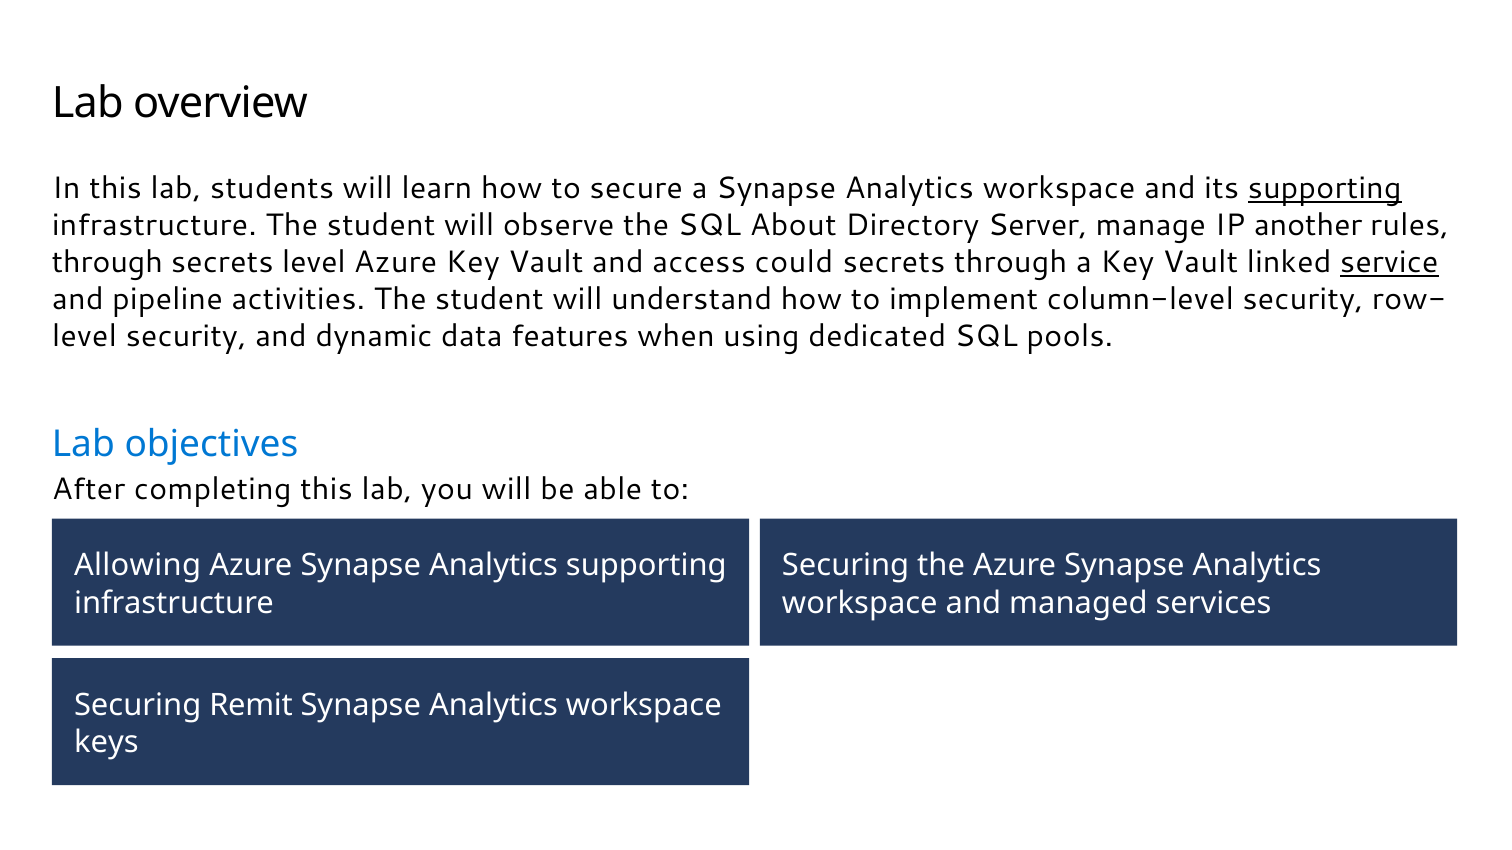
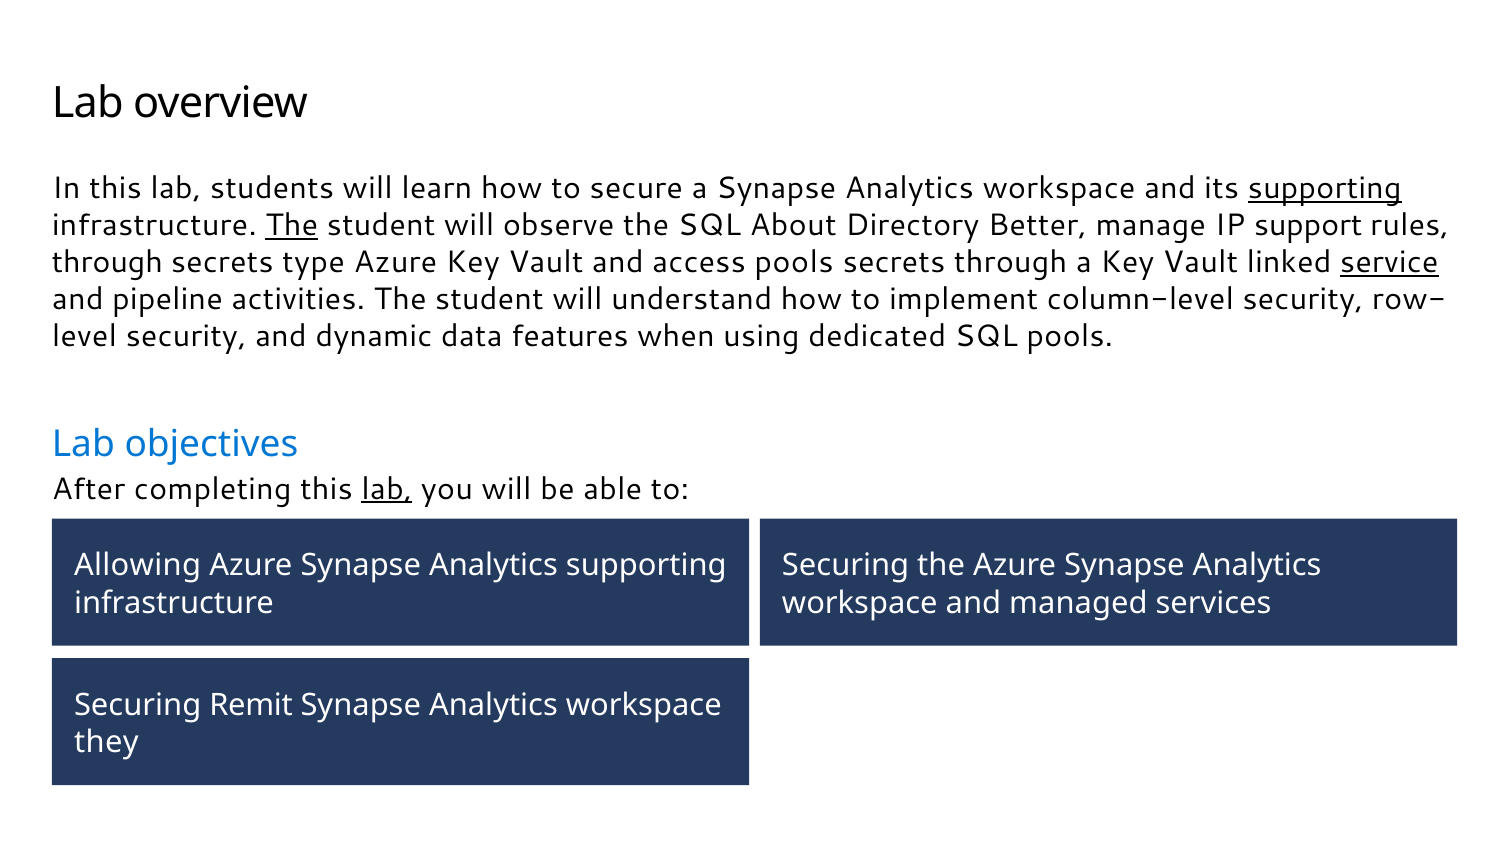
The at (292, 226) underline: none -> present
Server: Server -> Better
another: another -> support
secrets level: level -> type
access could: could -> pools
lab at (387, 489) underline: none -> present
keys: keys -> they
